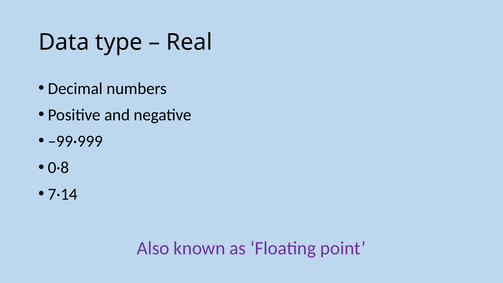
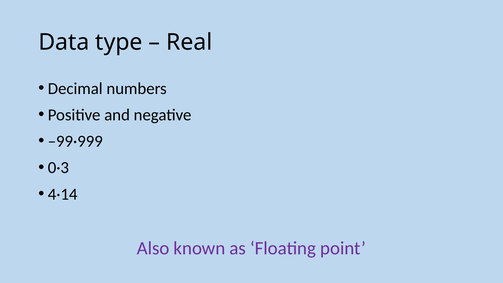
0·8: 0·8 -> 0·3
7·14: 7·14 -> 4·14
